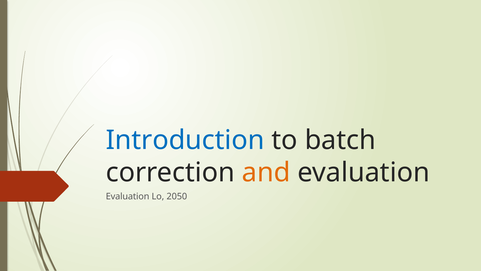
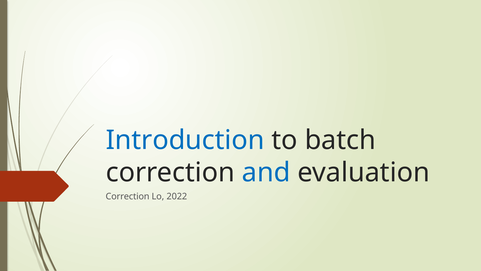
and colour: orange -> blue
Evaluation at (128, 196): Evaluation -> Correction
2050: 2050 -> 2022
